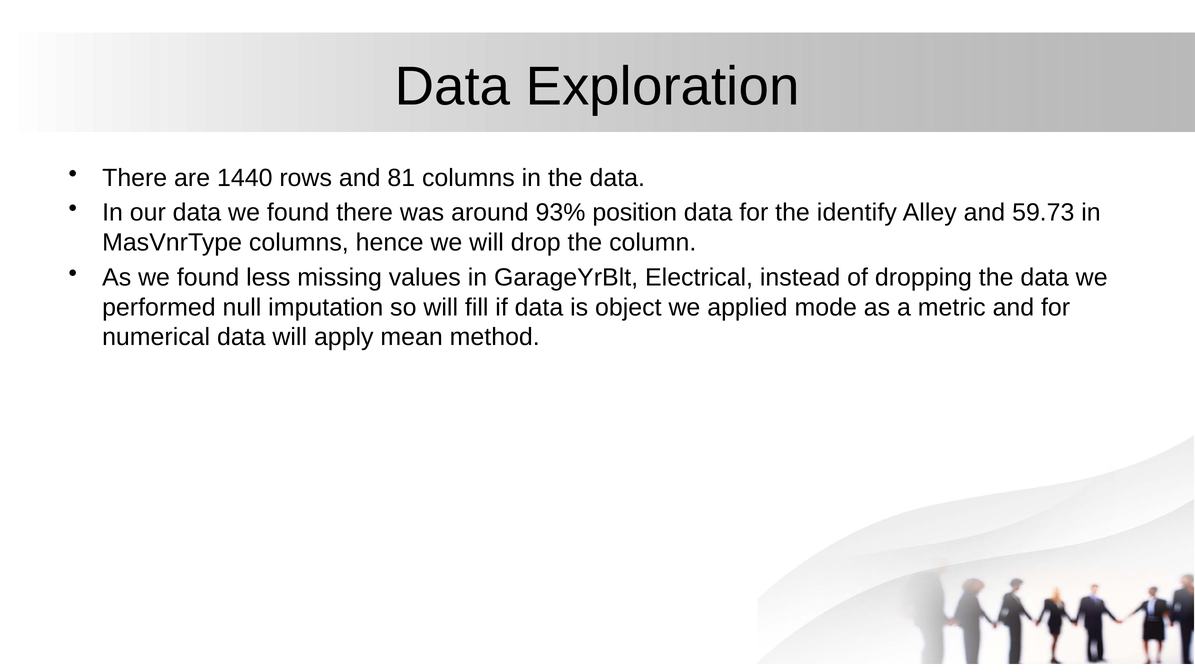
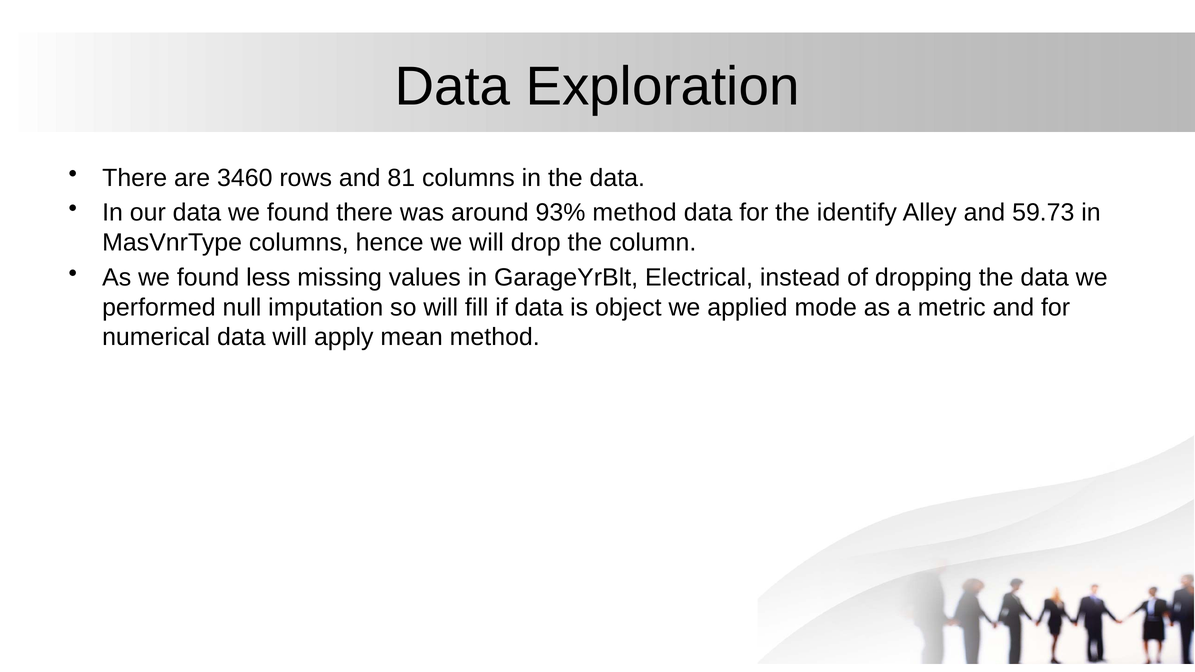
1440: 1440 -> 3460
93% position: position -> method
